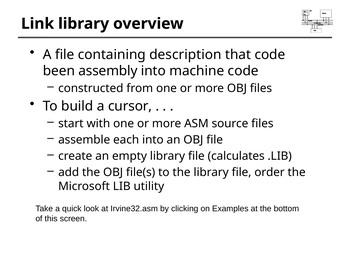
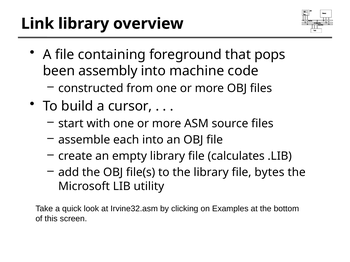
description: description -> foreground
that code: code -> pops
order: order -> bytes
